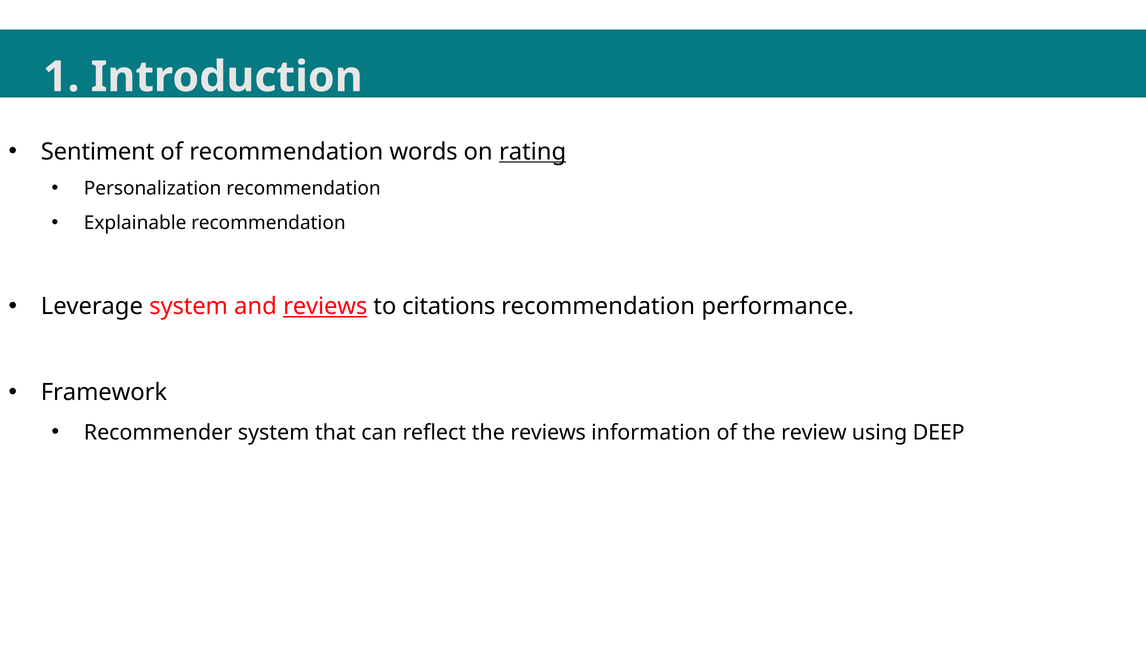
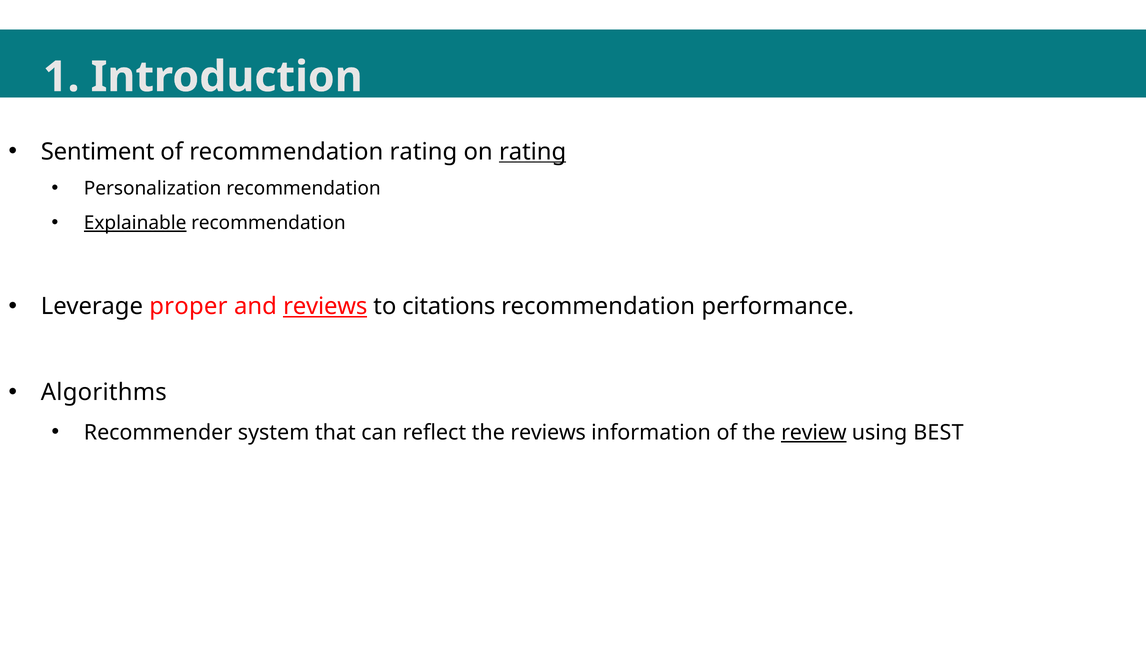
recommendation words: words -> rating
Explainable underline: none -> present
Leverage system: system -> proper
Framework: Framework -> Algorithms
review underline: none -> present
DEEP: DEEP -> BEST
